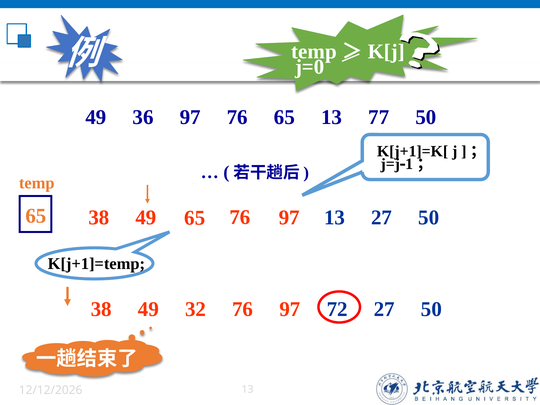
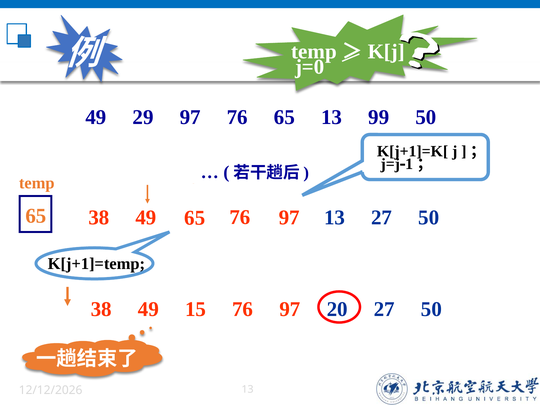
36: 36 -> 29
77: 77 -> 99
32: 32 -> 15
72: 72 -> 20
